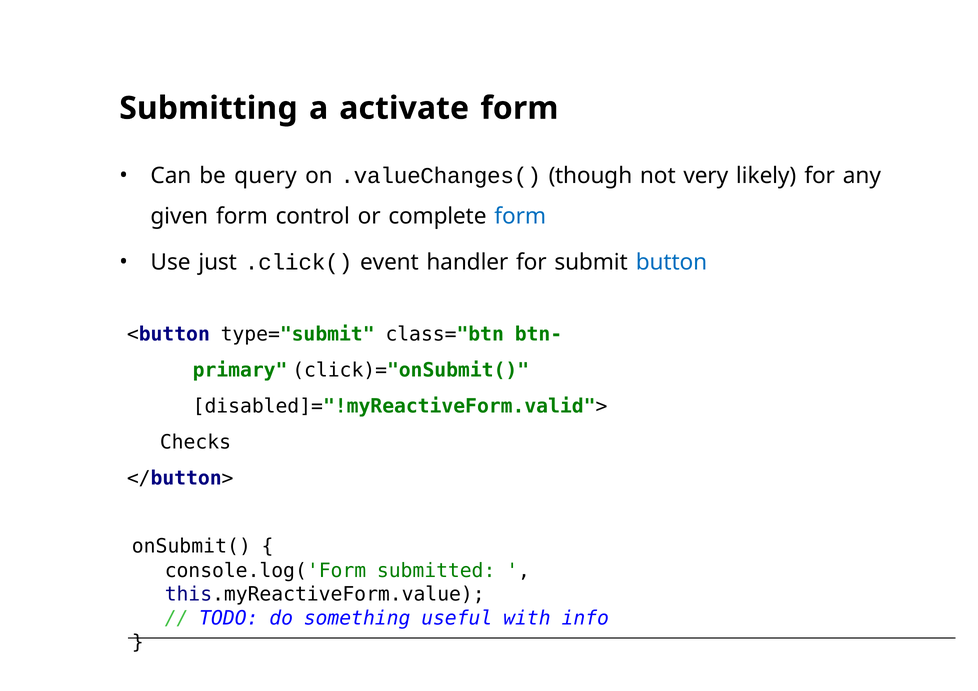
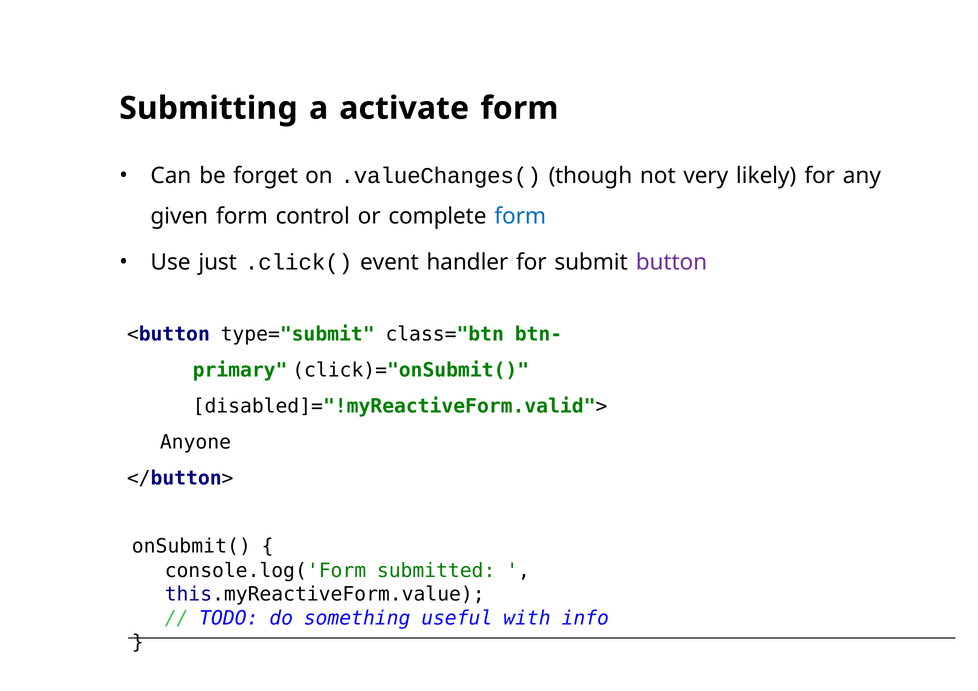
query: query -> forget
button colour: blue -> purple
Checks: Checks -> Anyone
